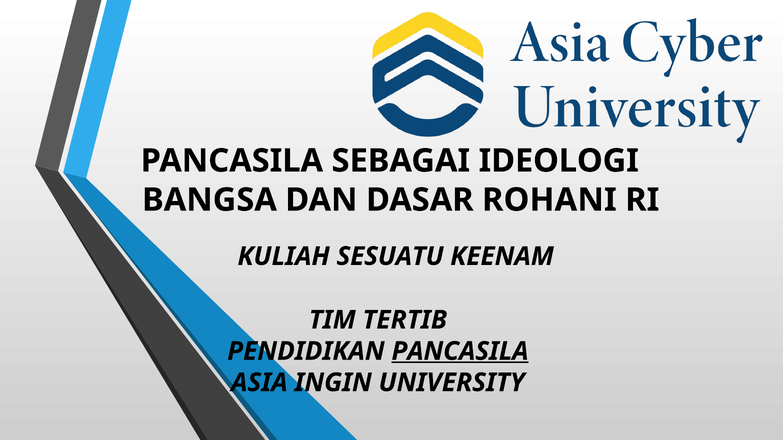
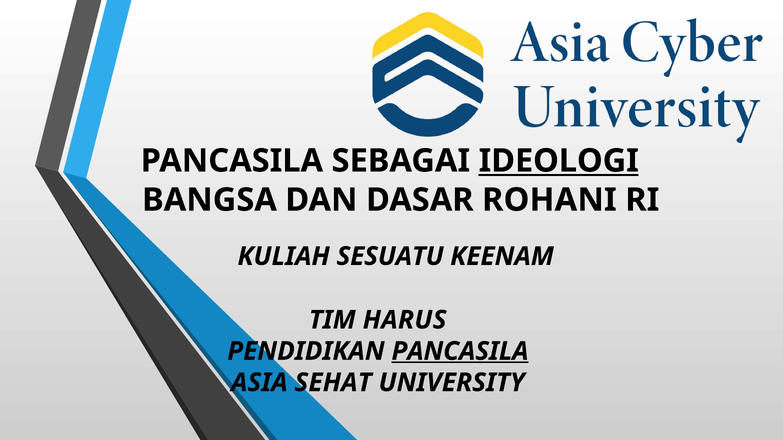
IDEOLOGI underline: none -> present
TERTIB: TERTIB -> HARUS
INGIN: INGIN -> SEHAT
